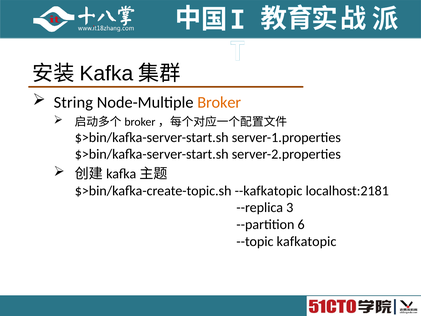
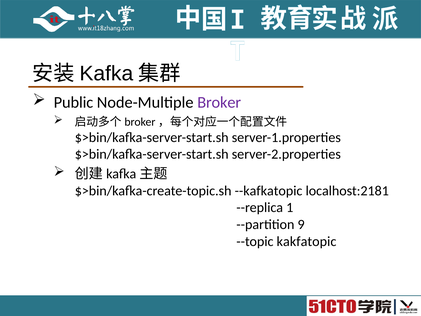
String: String -> Public
Broker colour: orange -> purple
3: 3 -> 1
6: 6 -> 9
kafkatopic: kafkatopic -> kakfatopic
